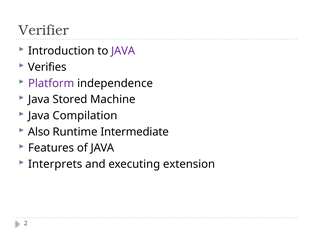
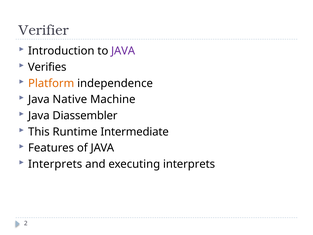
Platform colour: purple -> orange
Stored: Stored -> Native
Compilation: Compilation -> Diassembler
Also: Also -> This
executing extension: extension -> interprets
